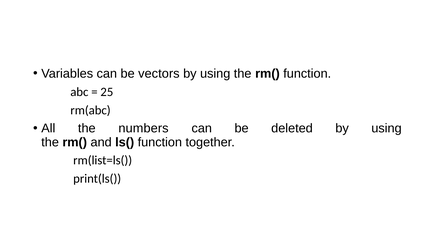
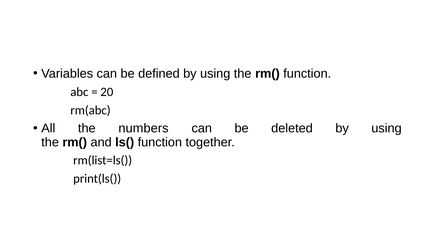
vectors: vectors -> defined
25: 25 -> 20
